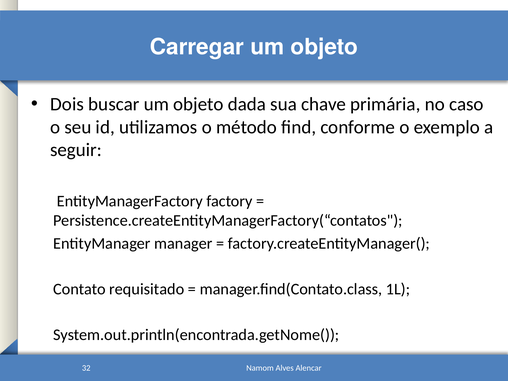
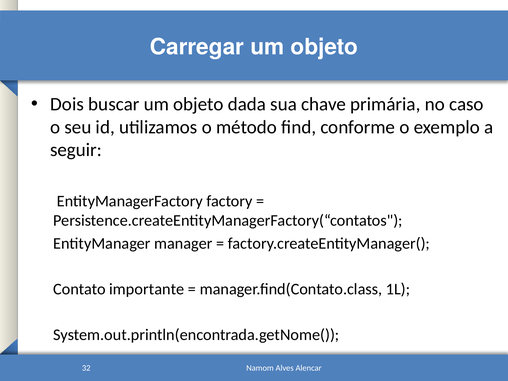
requisitado: requisitado -> importante
